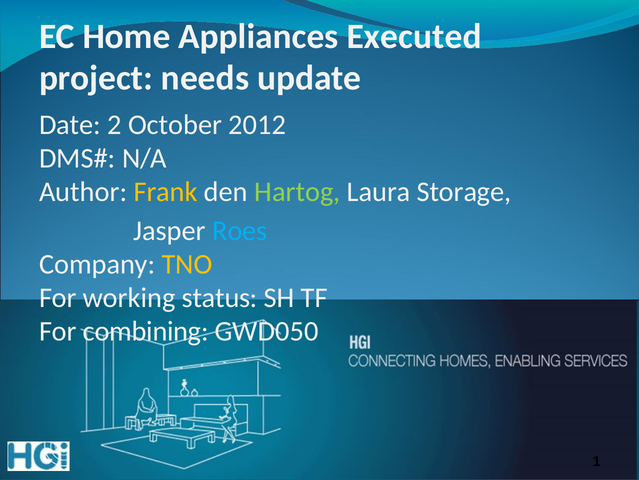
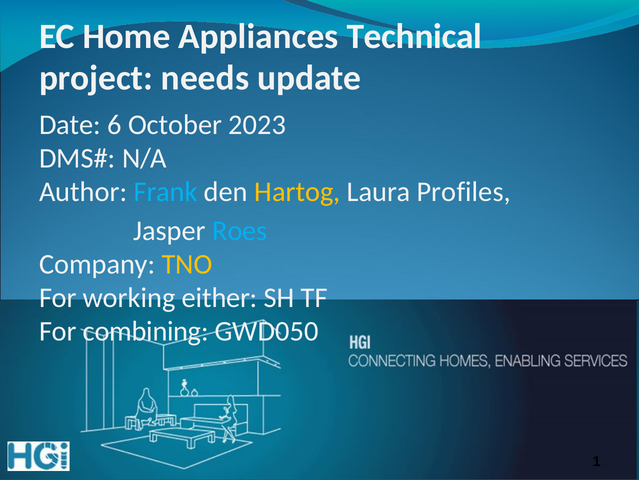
Executed: Executed -> Technical
2: 2 -> 6
2012: 2012 -> 2023
Frank colour: yellow -> light blue
Hartog colour: light green -> yellow
Storage: Storage -> Profiles
status: status -> either
